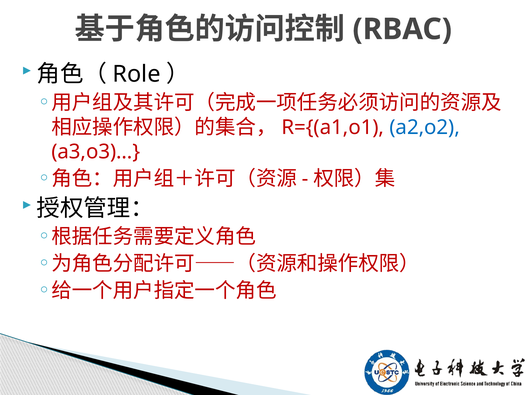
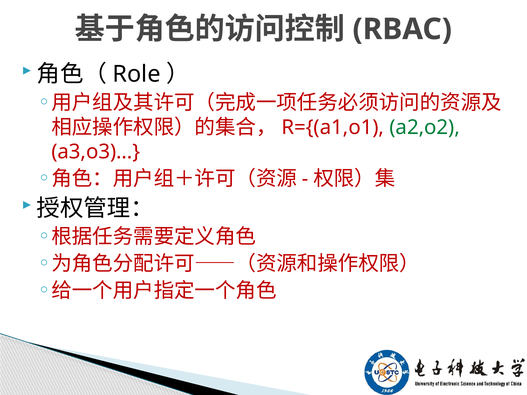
a2,o2 colour: blue -> green
